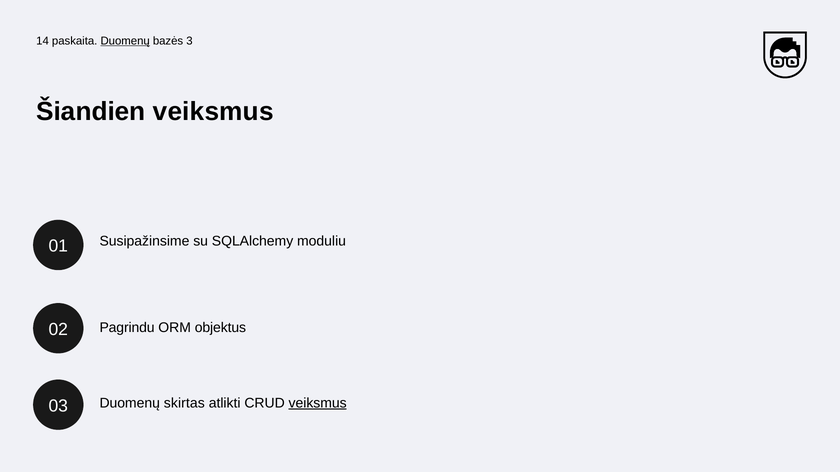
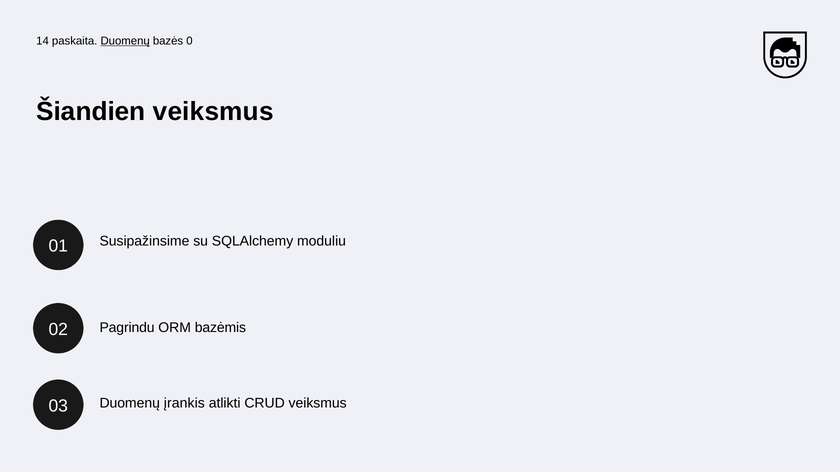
3: 3 -> 0
objektus: objektus -> bazėmis
skirtas: skirtas -> įrankis
veiksmus at (318, 403) underline: present -> none
